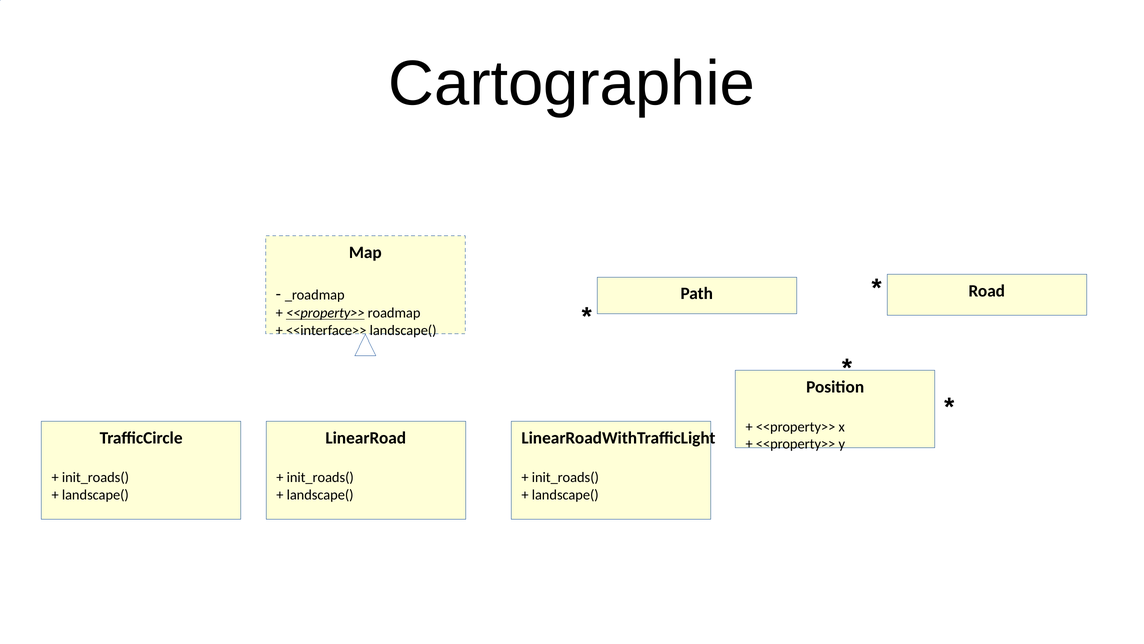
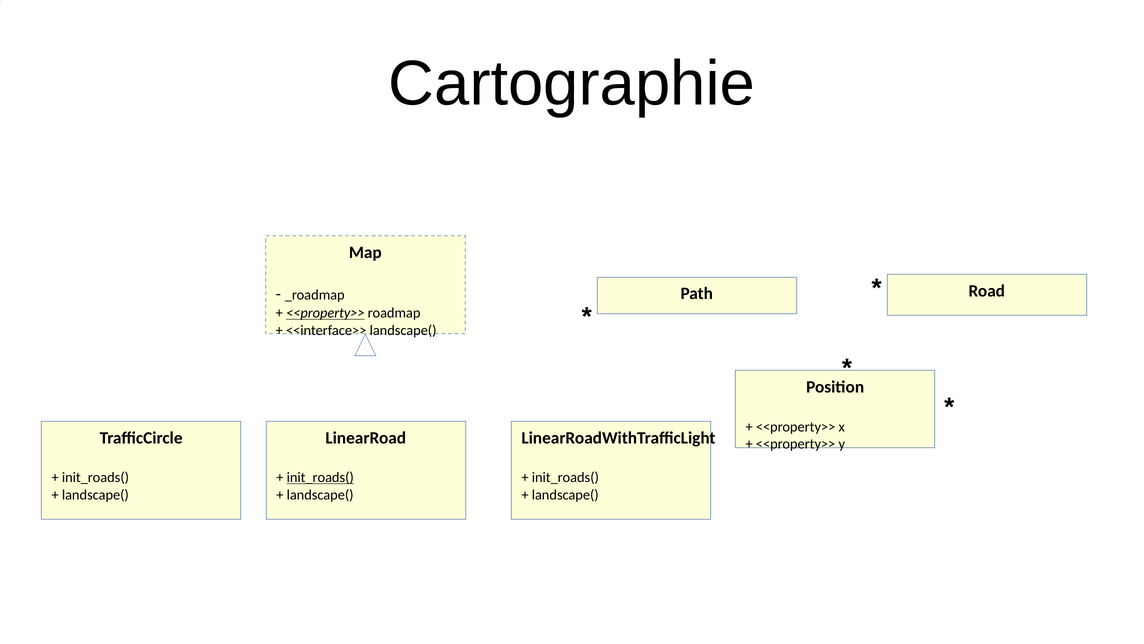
init_roads( at (320, 477) underline: none -> present
